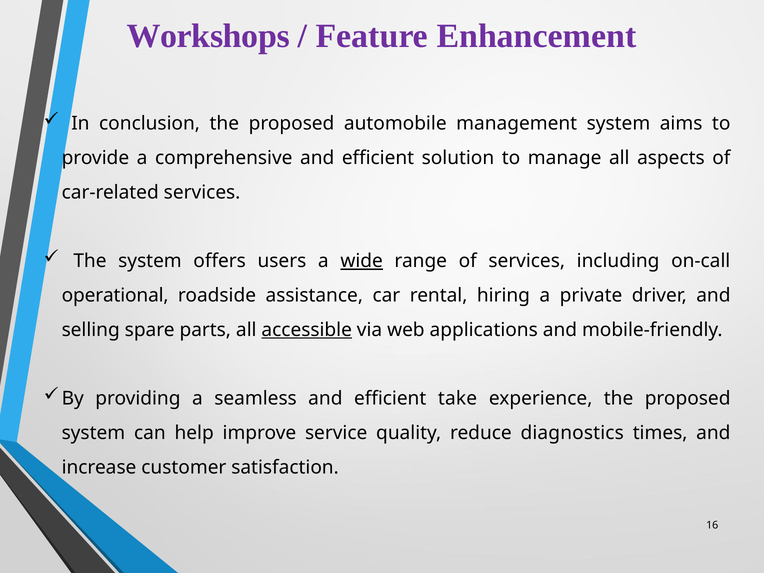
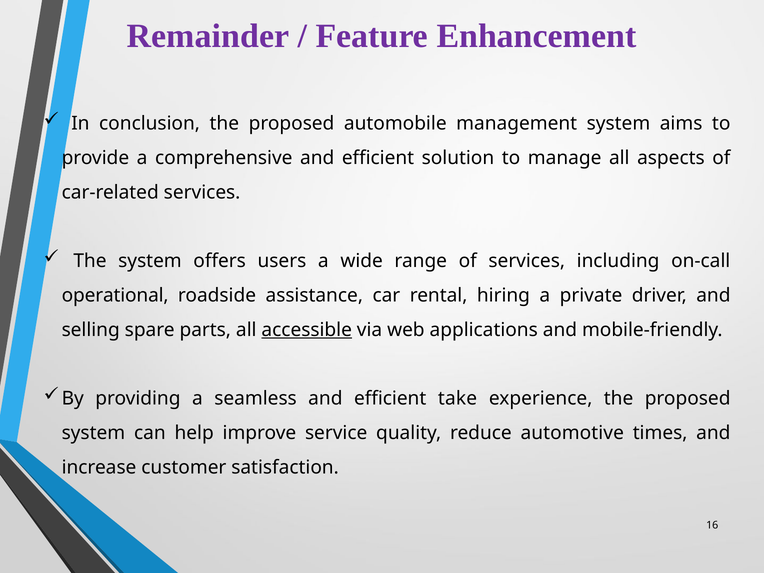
Workshops: Workshops -> Remainder
wide underline: present -> none
diagnostics: diagnostics -> automotive
